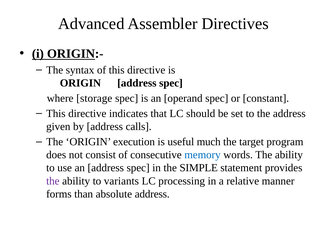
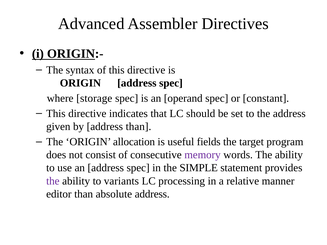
address calls: calls -> than
execution: execution -> allocation
much: much -> fields
memory colour: blue -> purple
forms: forms -> editor
